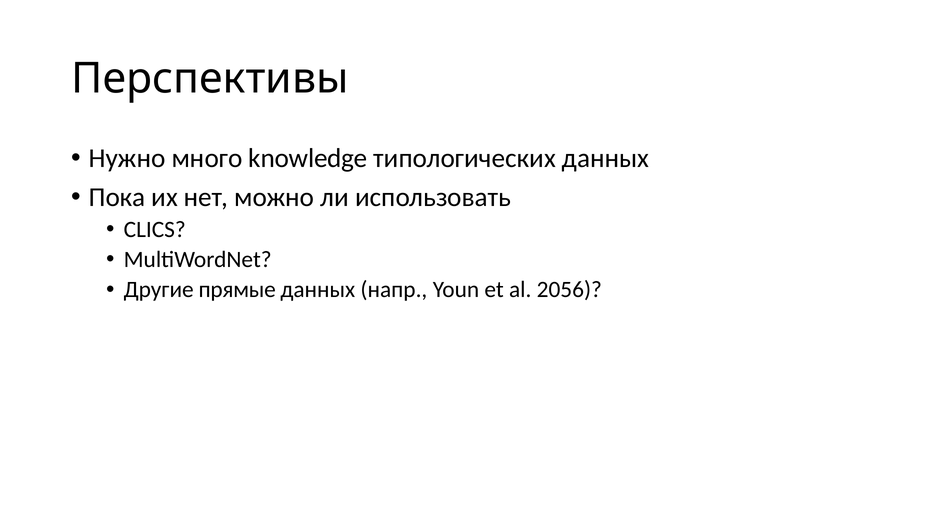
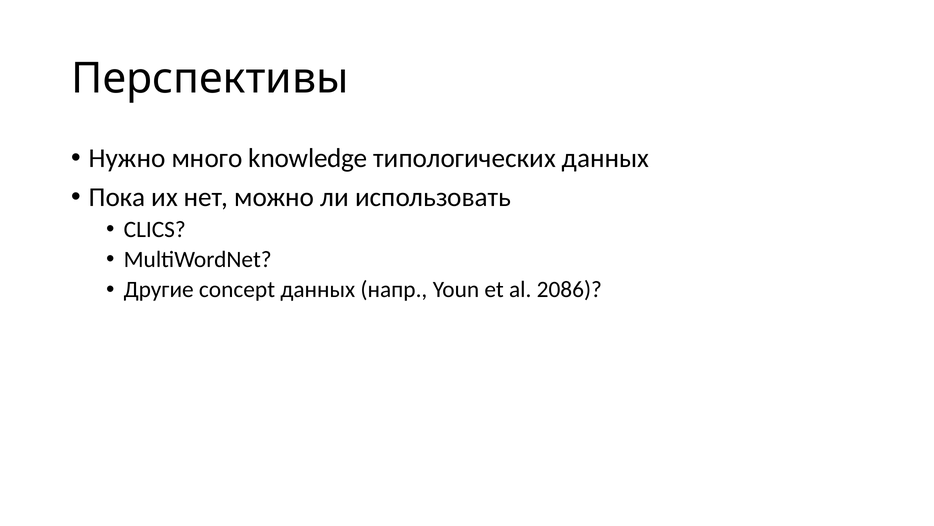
прямые: прямые -> concept
2056: 2056 -> 2086
